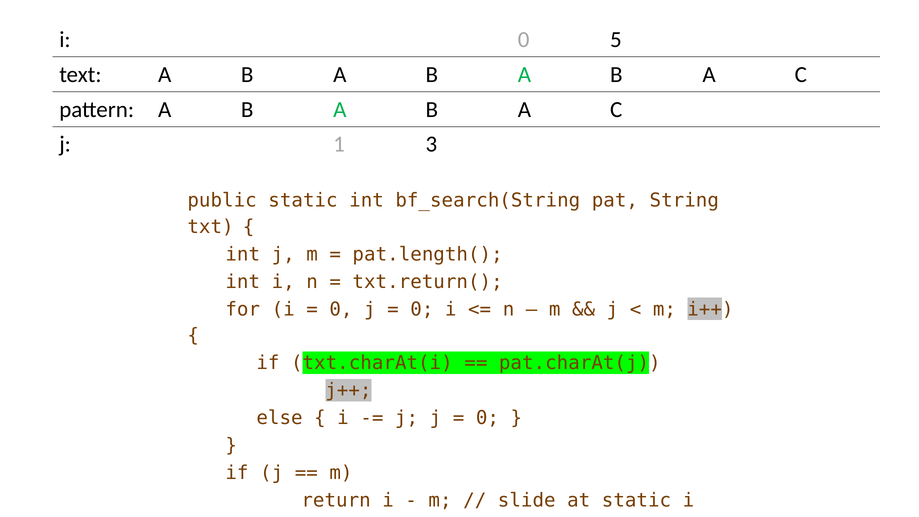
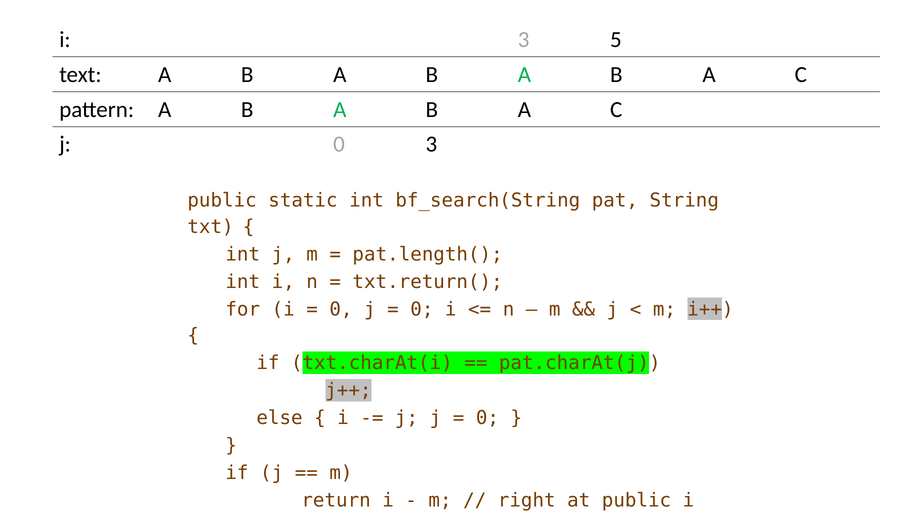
i 0: 0 -> 3
j 1: 1 -> 0
slide: slide -> right
at static: static -> public
